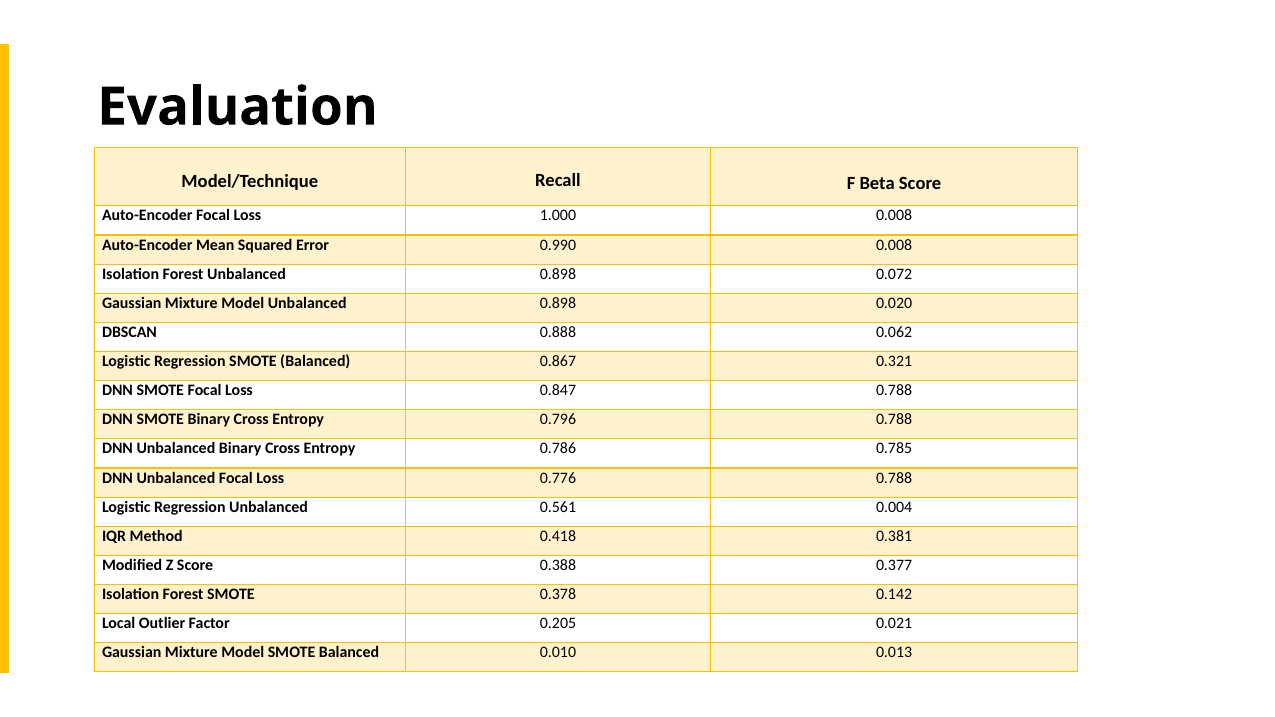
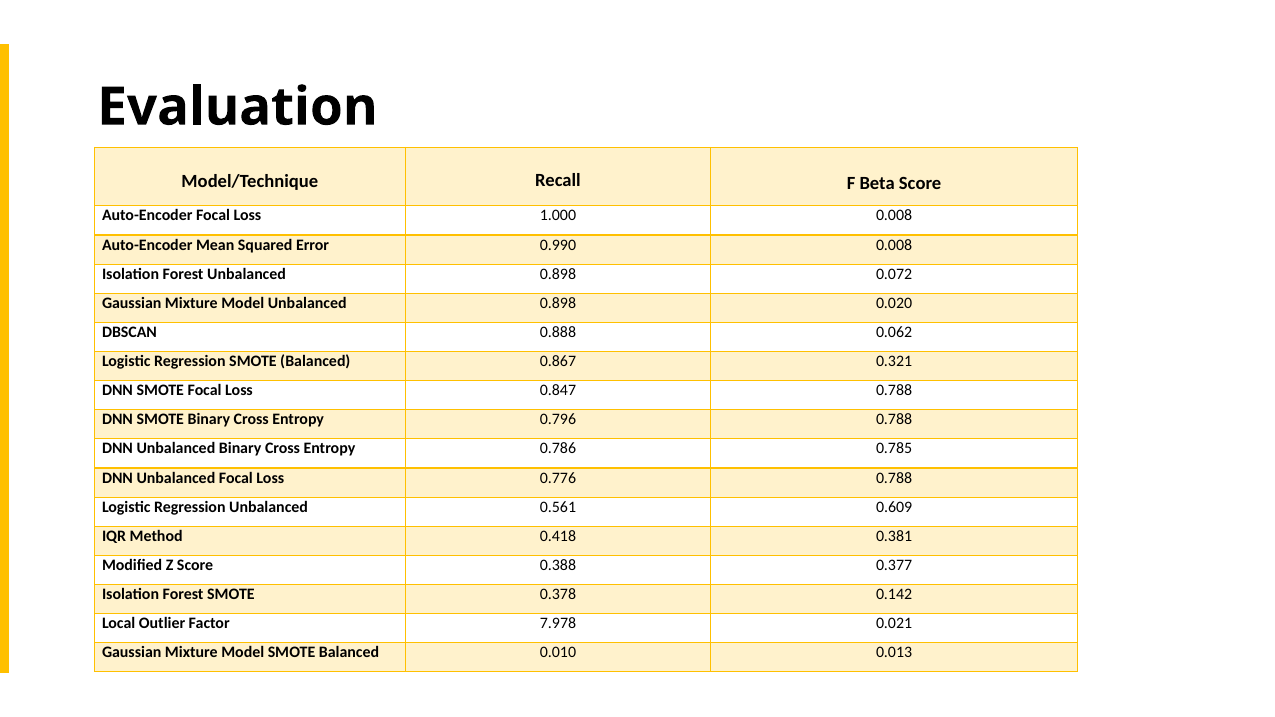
0.004: 0.004 -> 0.609
0.205: 0.205 -> 7.978
